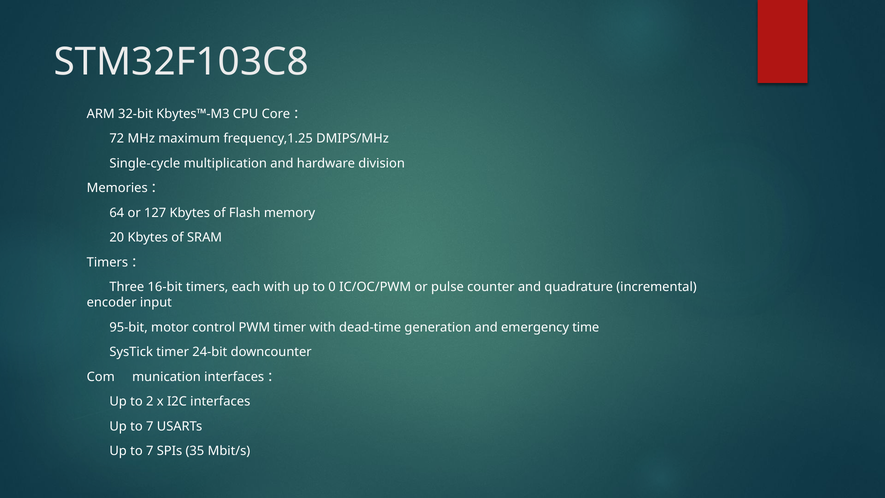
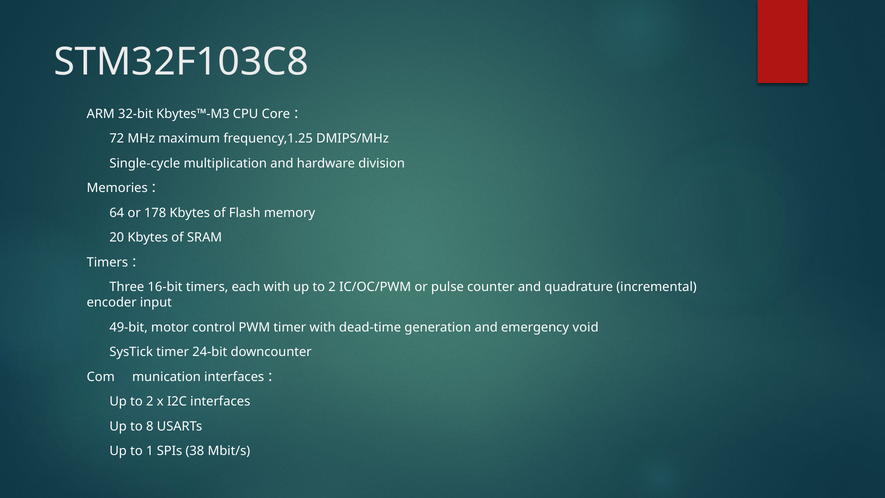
127: 127 -> 178
with up to 0: 0 -> 2
95-bit: 95-bit -> 49-bit
time: time -> void
7 at (150, 426): 7 -> 8
7 at (150, 451): 7 -> 1
35: 35 -> 38
